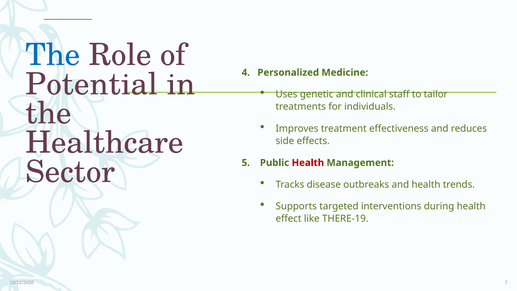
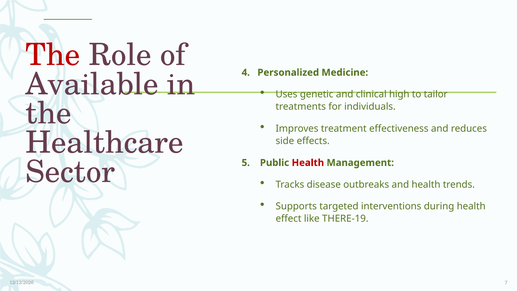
The at (53, 55) colour: blue -> red
Potential: Potential -> Available
staff: staff -> high
